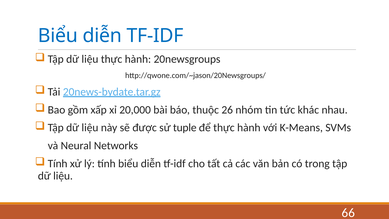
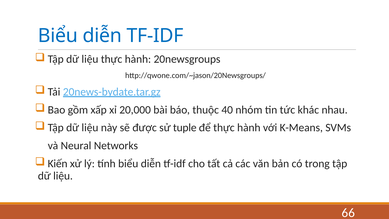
26: 26 -> 40
Tính at (58, 163): Tính -> Kiến
